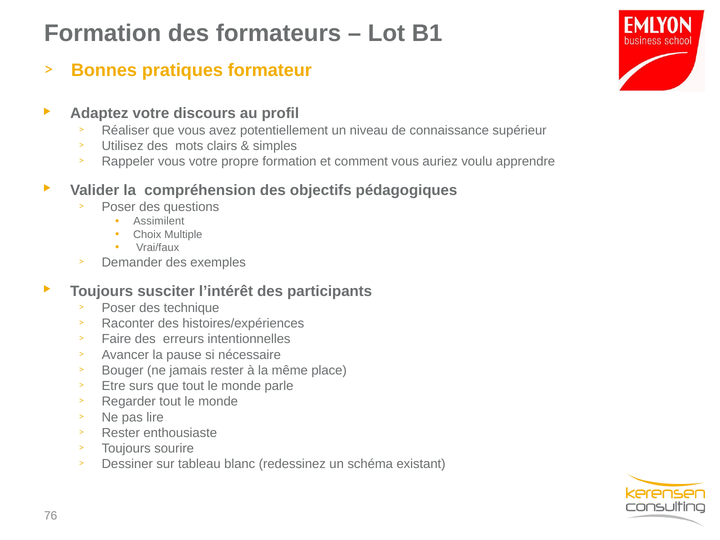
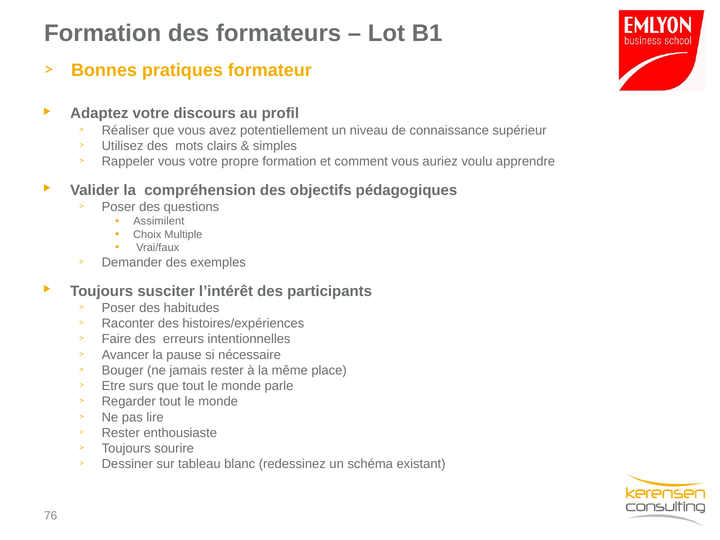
technique: technique -> habitudes
